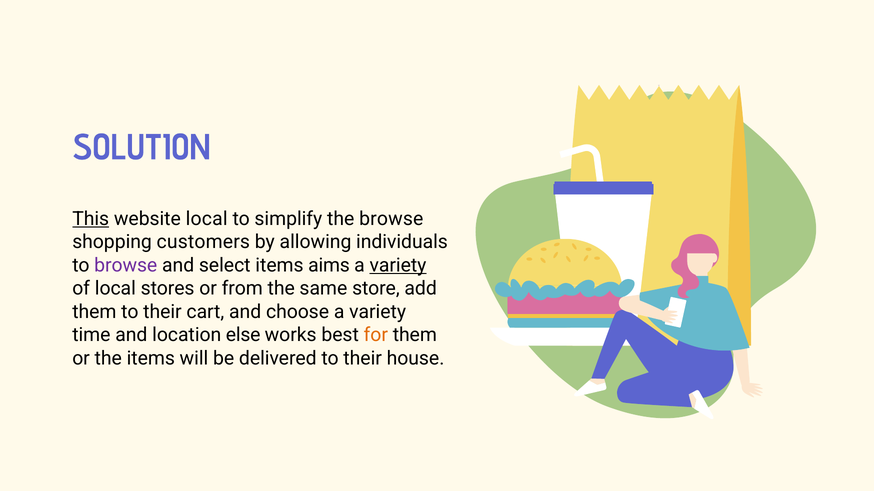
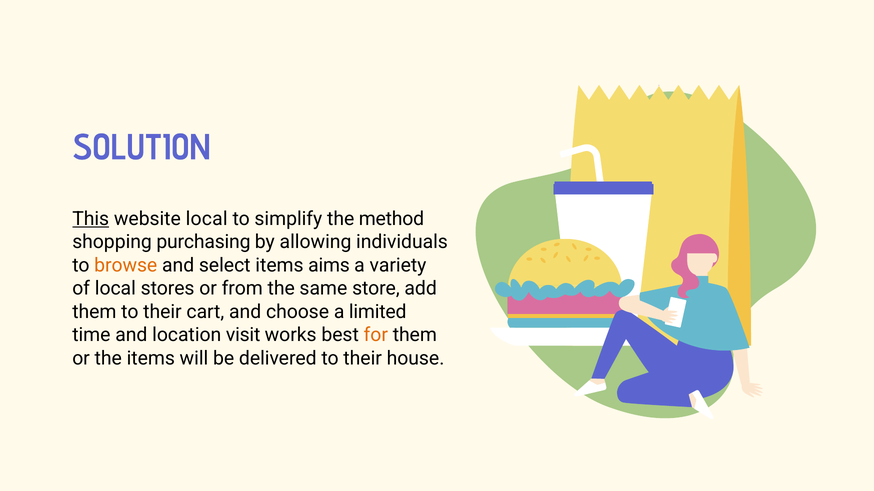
the browse: browse -> method
customers: customers -> purchasing
browse at (126, 265) colour: purple -> orange
variety at (398, 265) underline: present -> none
choose a variety: variety -> limited
else: else -> visit
